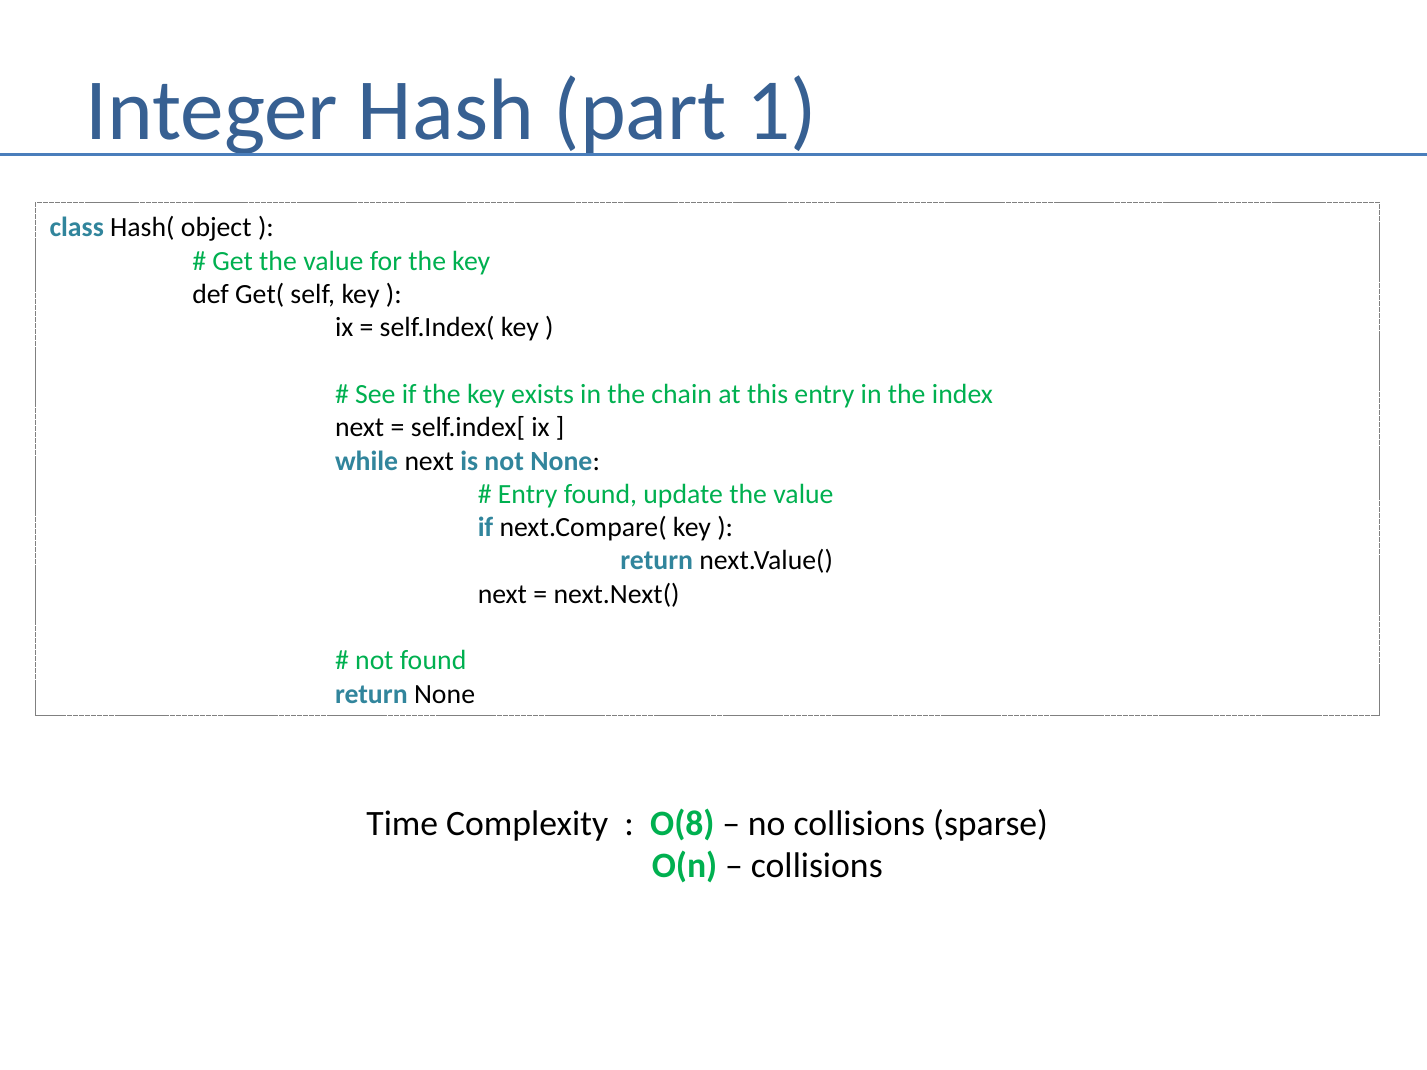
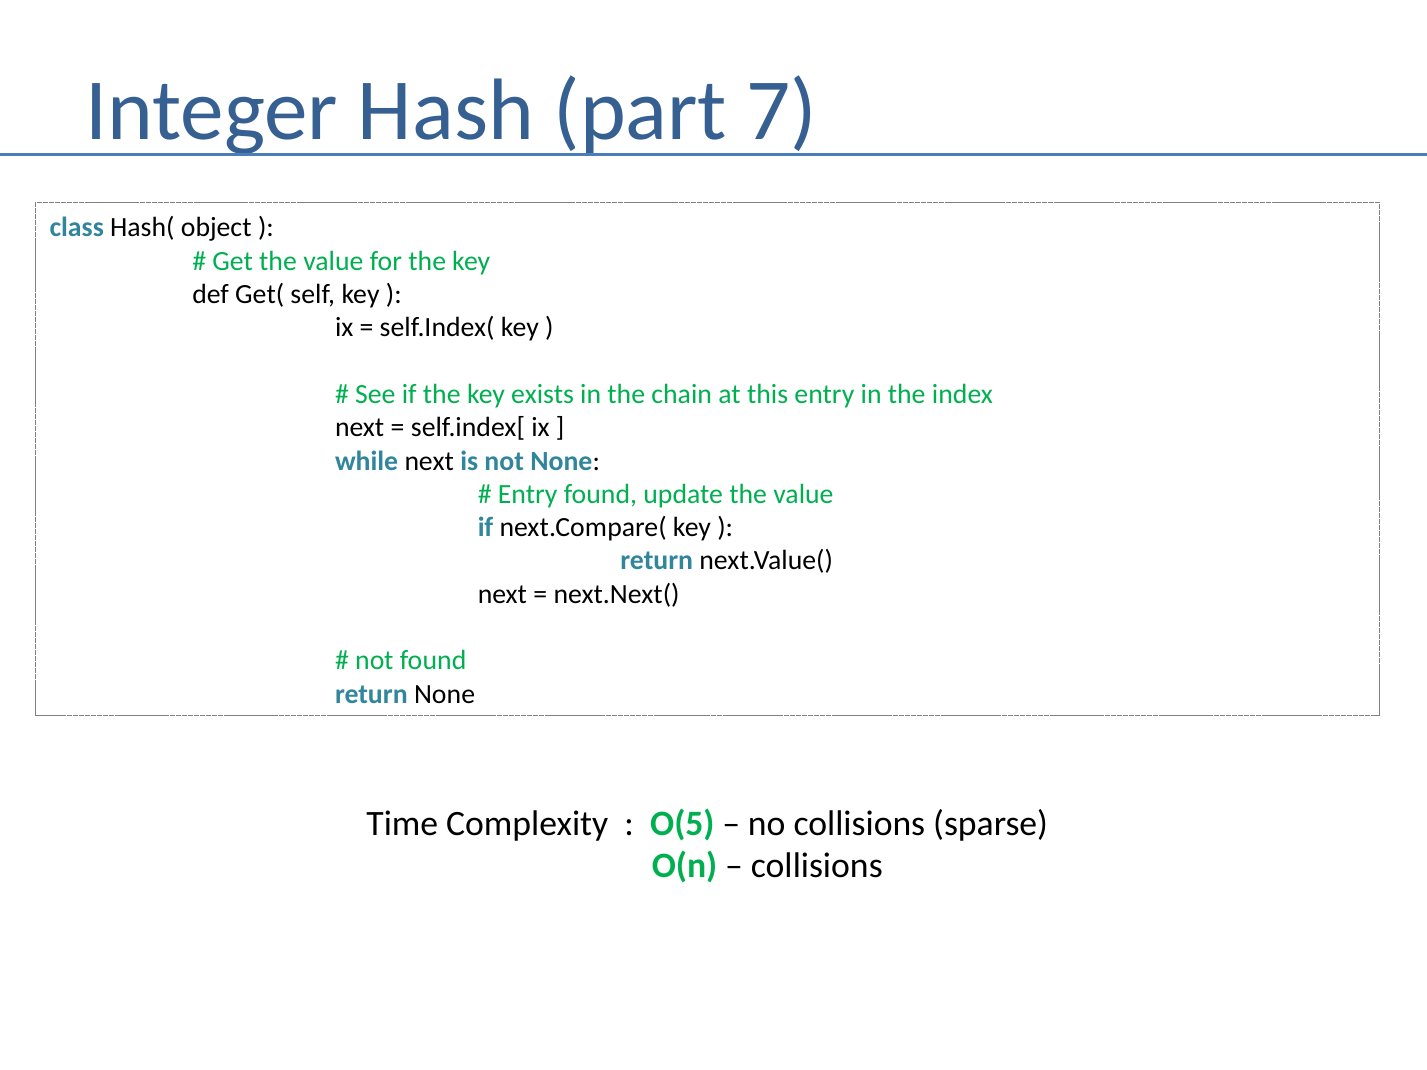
1: 1 -> 7
O(8: O(8 -> O(5
